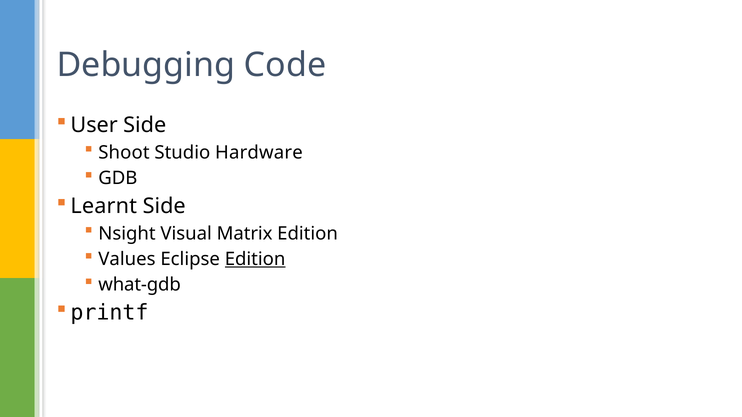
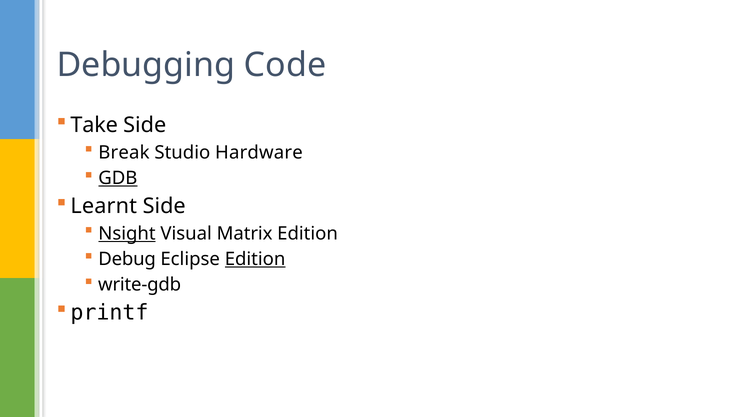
User: User -> Take
Shoot: Shoot -> Break
GDB underline: none -> present
Nsight underline: none -> present
Values: Values -> Debug
what-gdb: what-gdb -> write-gdb
